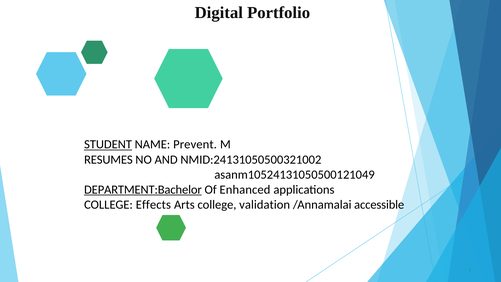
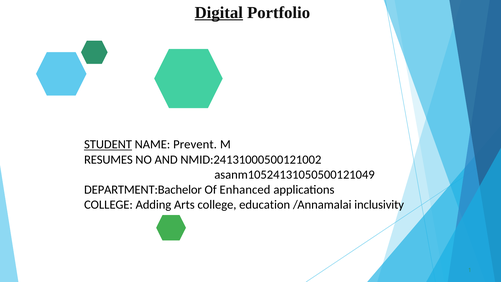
Digital underline: none -> present
NMID:24131050500321002: NMID:24131050500321002 -> NMID:24131000500121002
DEPARTMENT:Bachelor underline: present -> none
Effects: Effects -> Adding
validation: validation -> education
accessible: accessible -> inclusivity
